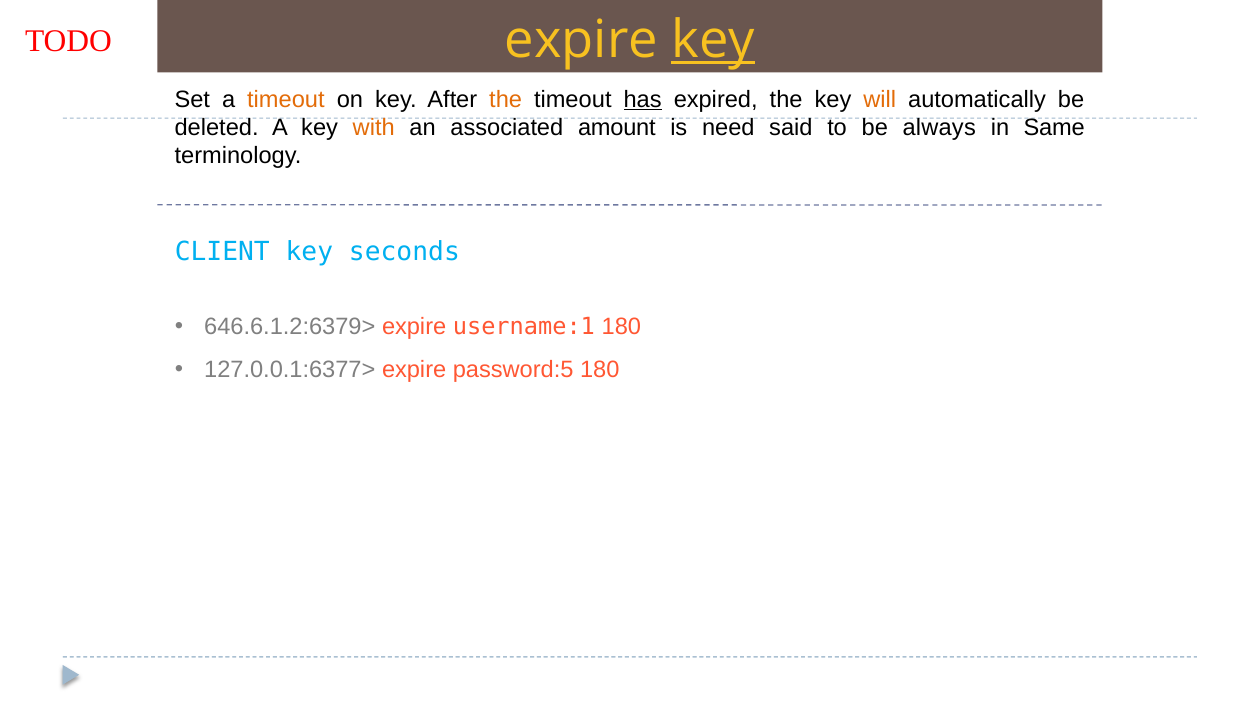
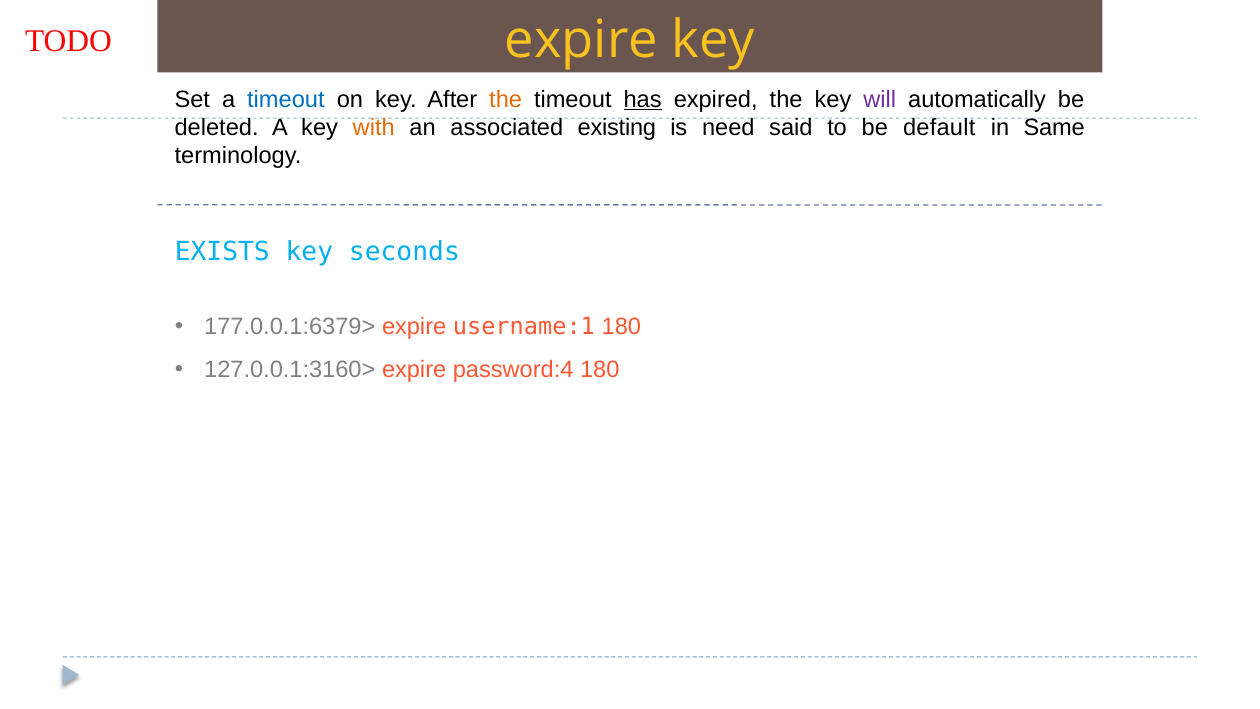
key at (713, 40) underline: present -> none
timeout at (286, 99) colour: orange -> blue
will colour: orange -> purple
amount: amount -> existing
always: always -> default
CLIENT: CLIENT -> EXISTS
646.6.1.2:6379>: 646.6.1.2:6379> -> 177.0.0.1:6379>
127.0.0.1:6377>: 127.0.0.1:6377> -> 127.0.0.1:3160>
password:5: password:5 -> password:4
